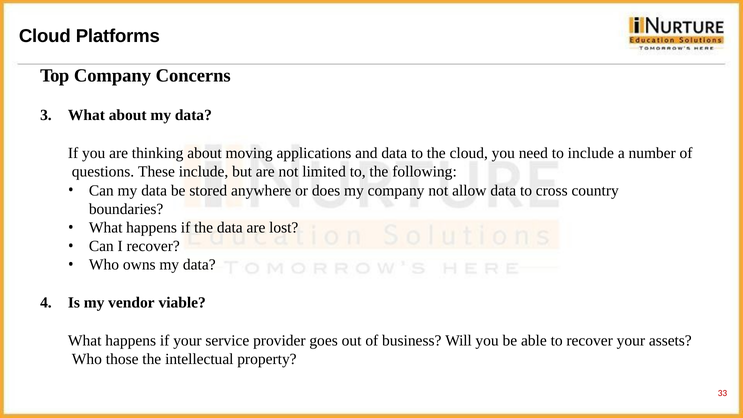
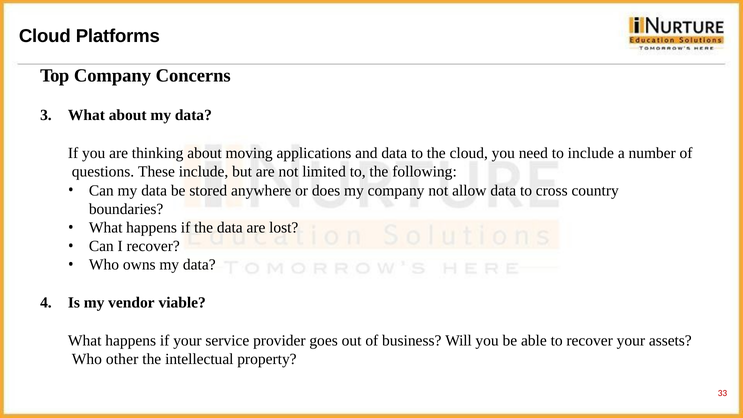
those: those -> other
